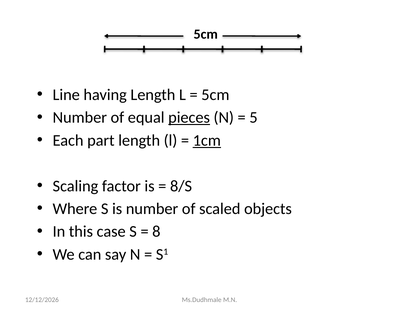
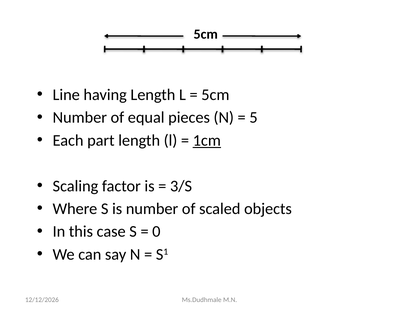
pieces underline: present -> none
8/S: 8/S -> 3/S
8: 8 -> 0
